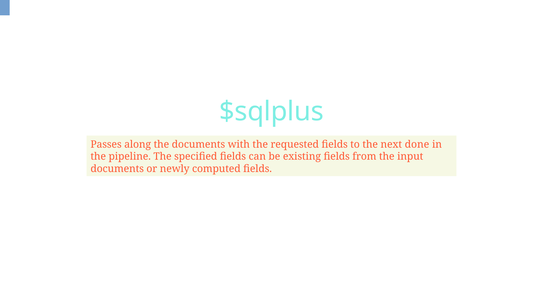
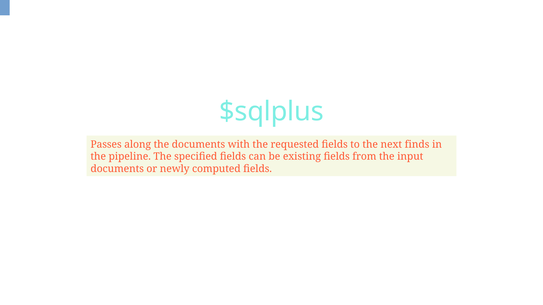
done: done -> finds
